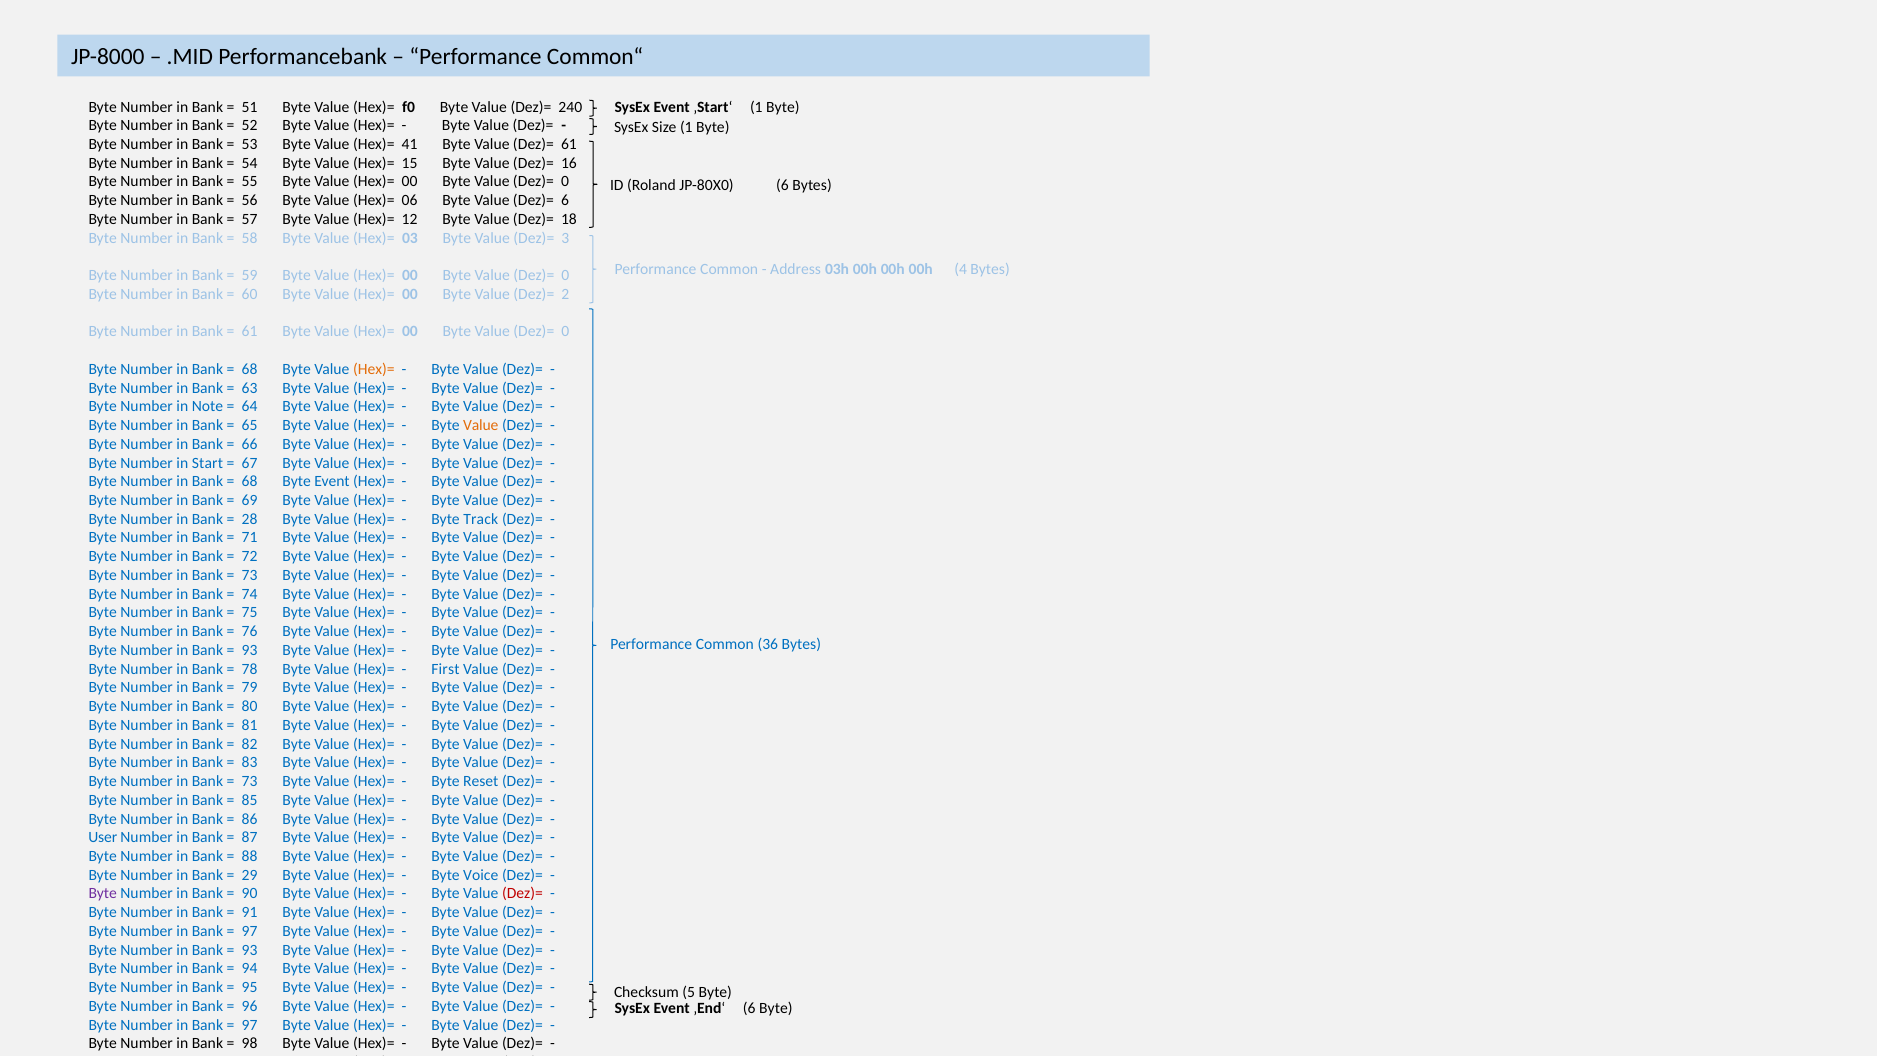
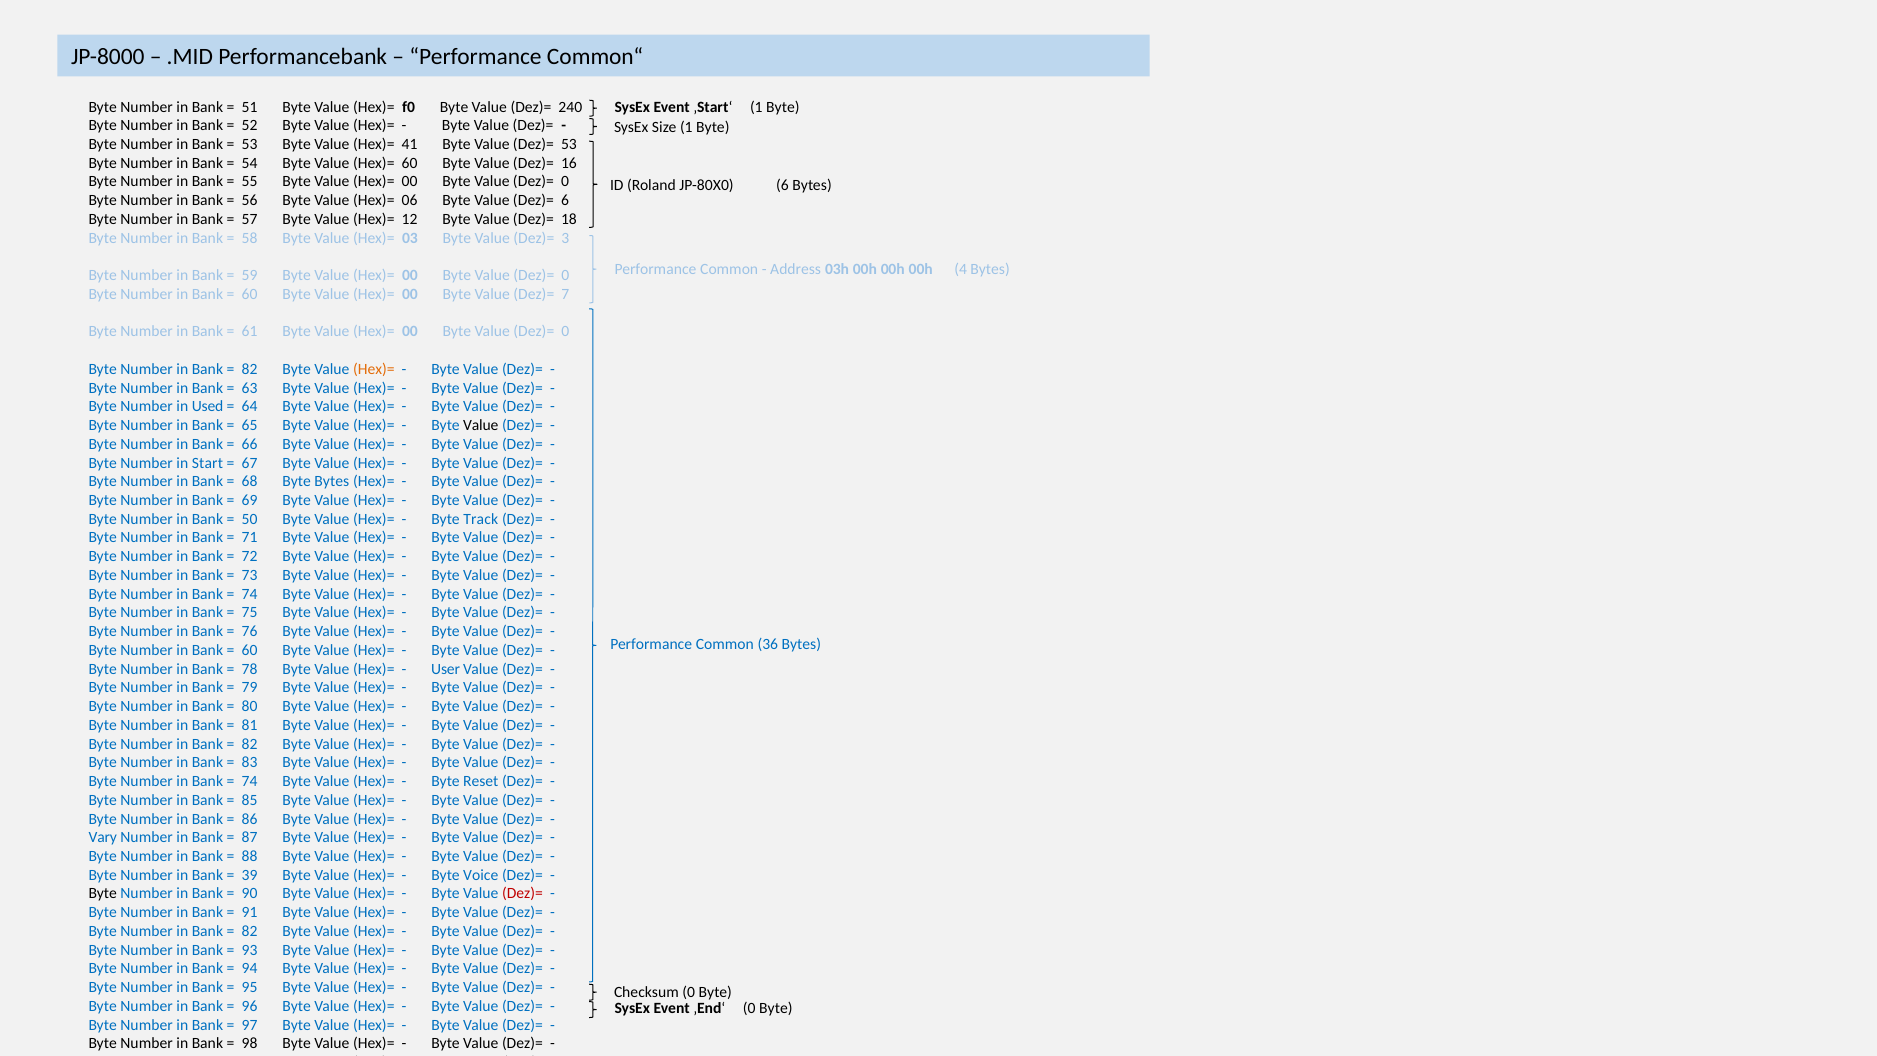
Dez)= 61: 61 -> 53
Hex)= 15: 15 -> 60
2: 2 -> 7
68 at (250, 369): 68 -> 82
Note: Note -> Used
Value at (481, 425) colour: orange -> black
Byte Event: Event -> Bytes
28: 28 -> 50
93 at (250, 650): 93 -> 60
First: First -> User
73 at (250, 781): 73 -> 74
User: User -> Vary
29: 29 -> 39
Byte at (103, 894) colour: purple -> black
97 at (250, 931): 97 -> 82
Checksum 5: 5 -> 0
‚End‘ 6: 6 -> 0
